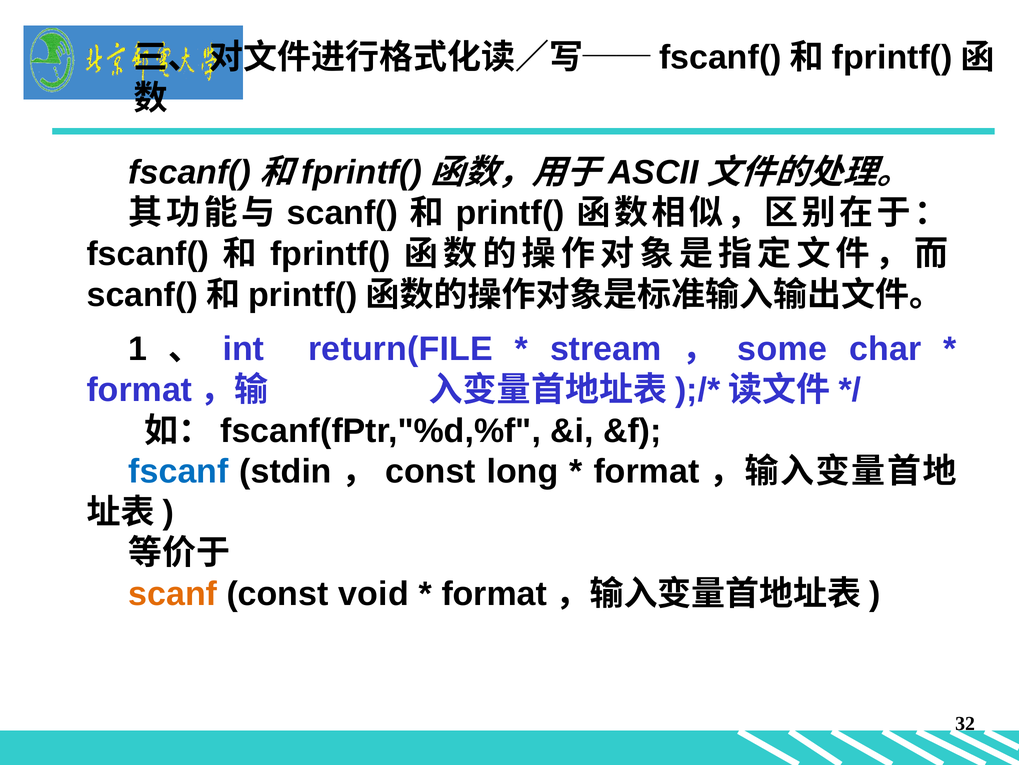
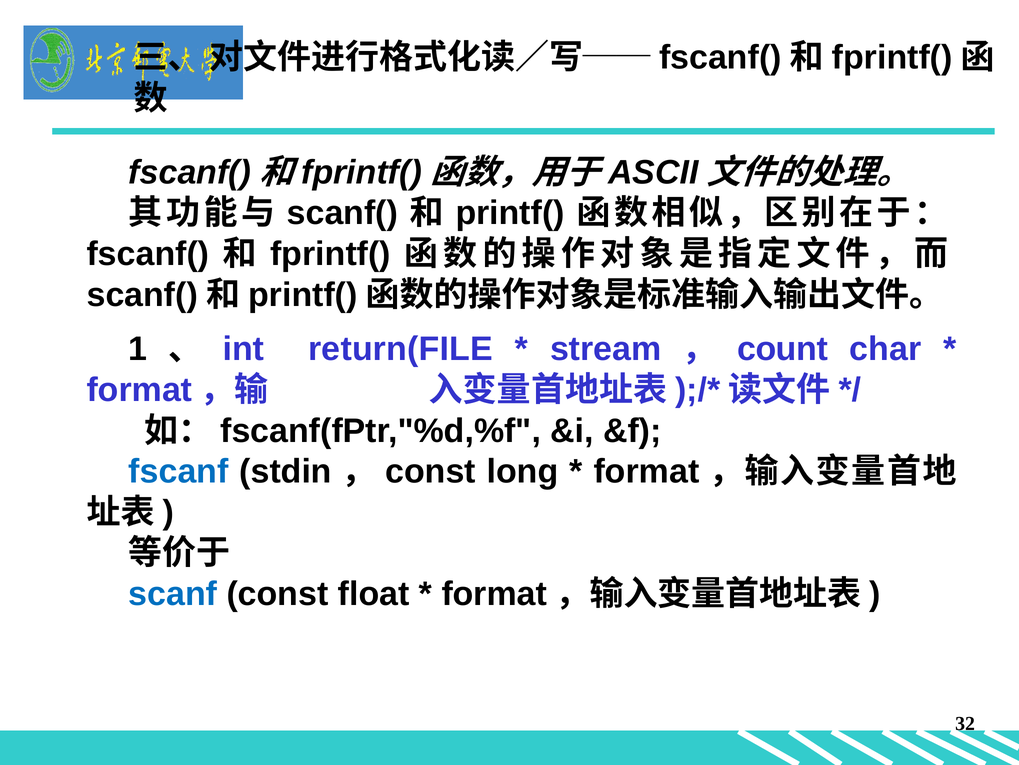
some: some -> count
scanf colour: orange -> blue
void: void -> float
